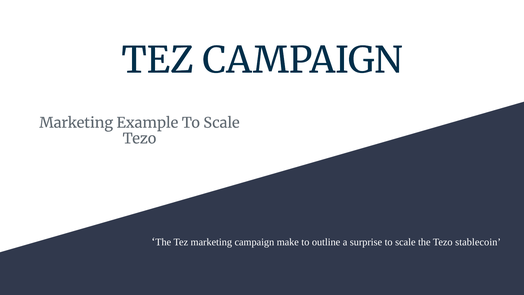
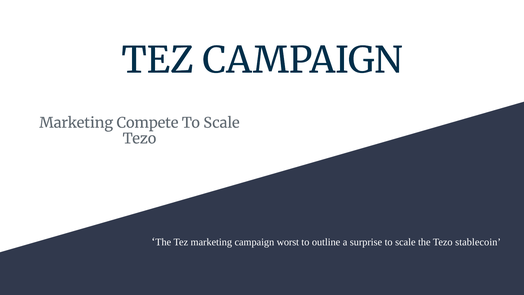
Example: Example -> Compete
make: make -> worst
